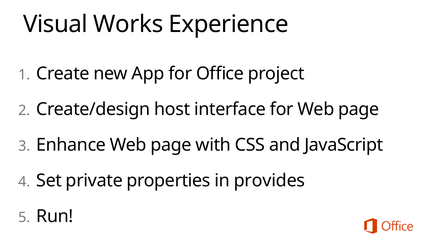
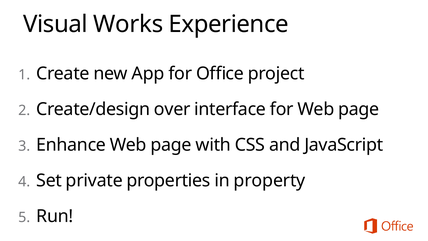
host: host -> over
provides: provides -> property
